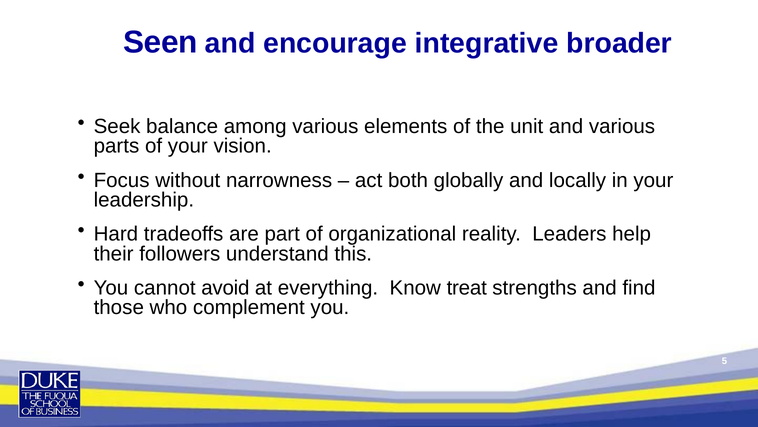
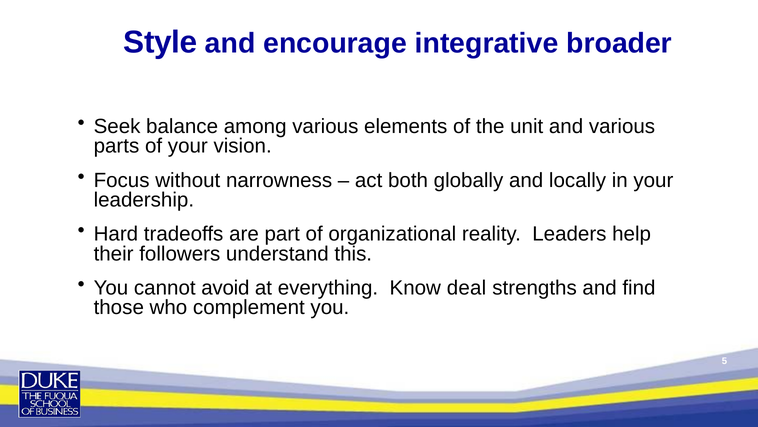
Seen: Seen -> Style
treat: treat -> deal
